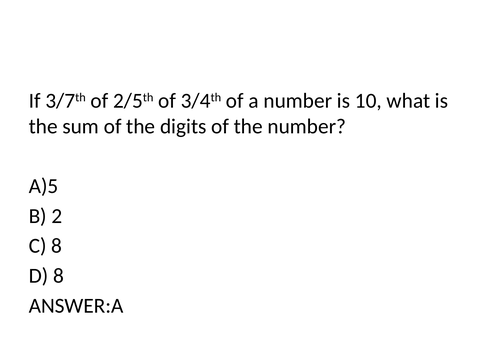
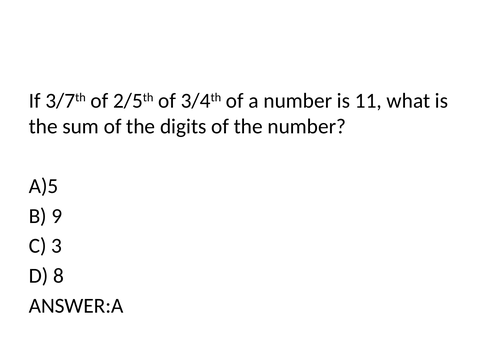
10: 10 -> 11
2: 2 -> 9
C 8: 8 -> 3
